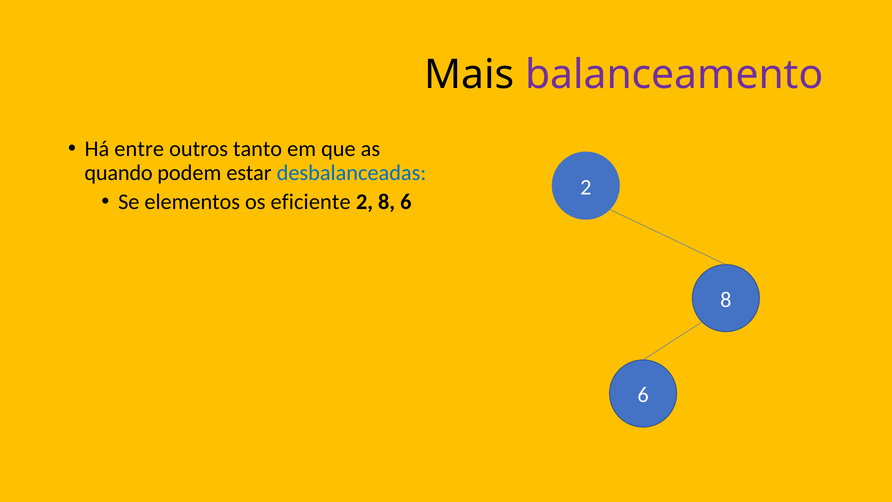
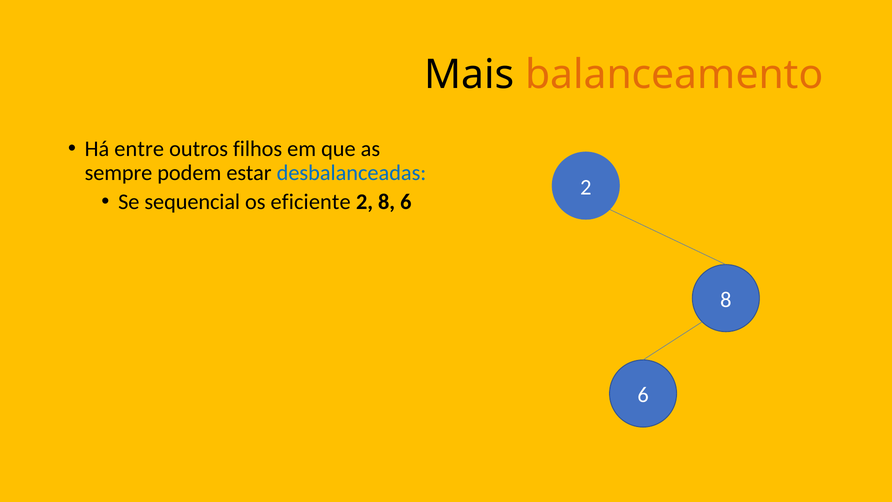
balanceamento colour: purple -> orange
tanto: tanto -> filhos
quando: quando -> sempre
elementos: elementos -> sequencial
